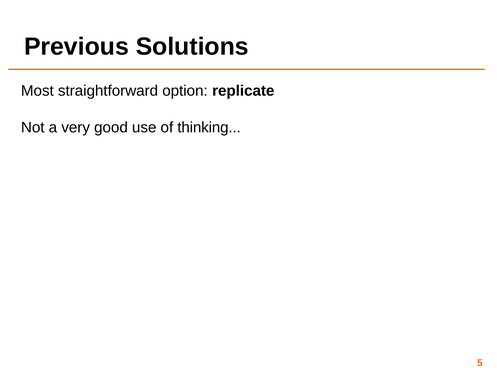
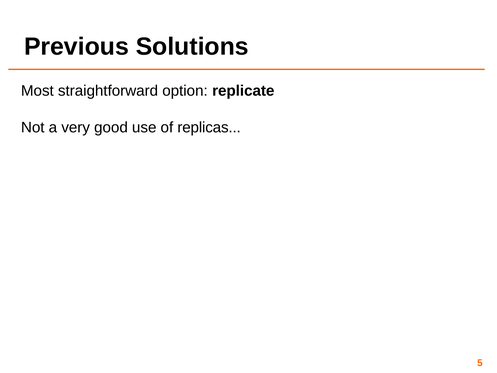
thinking: thinking -> replicas
